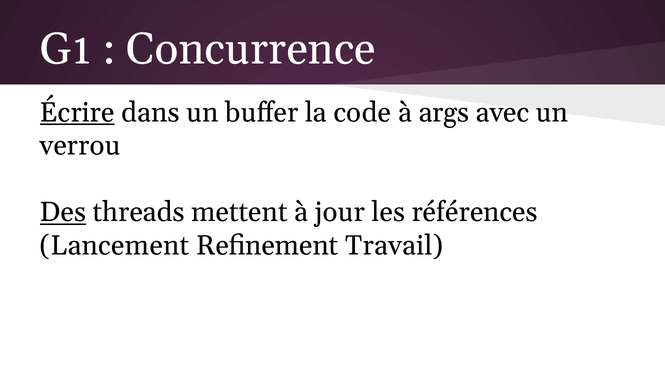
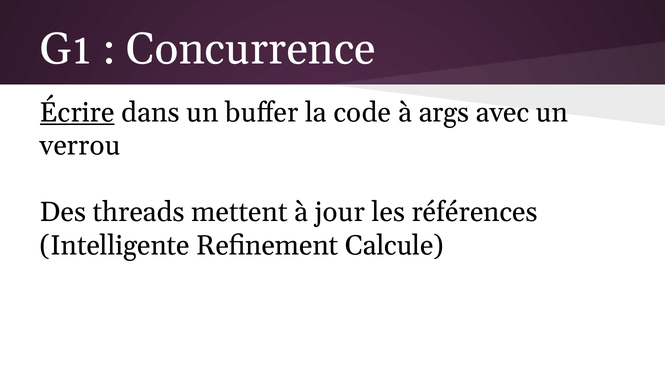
Des underline: present -> none
Lancement: Lancement -> Intelligente
Travail: Travail -> Calcule
